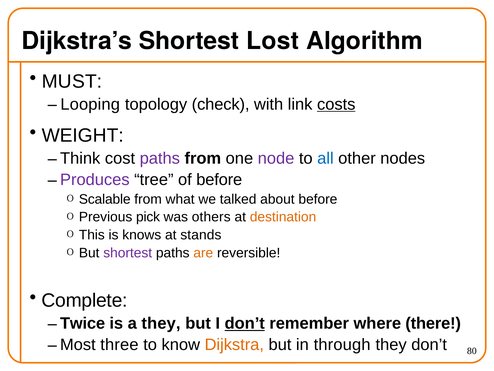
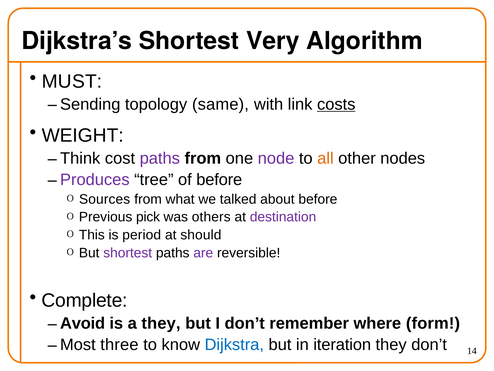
Lost: Lost -> Very
Looping: Looping -> Sending
check: check -> same
all colour: blue -> orange
Scalable: Scalable -> Sources
destination colour: orange -> purple
knows: knows -> period
stands: stands -> should
are colour: orange -> purple
Twice: Twice -> Avoid
don’t at (245, 323) underline: present -> none
there: there -> form
Dijkstra colour: orange -> blue
through: through -> iteration
80: 80 -> 14
